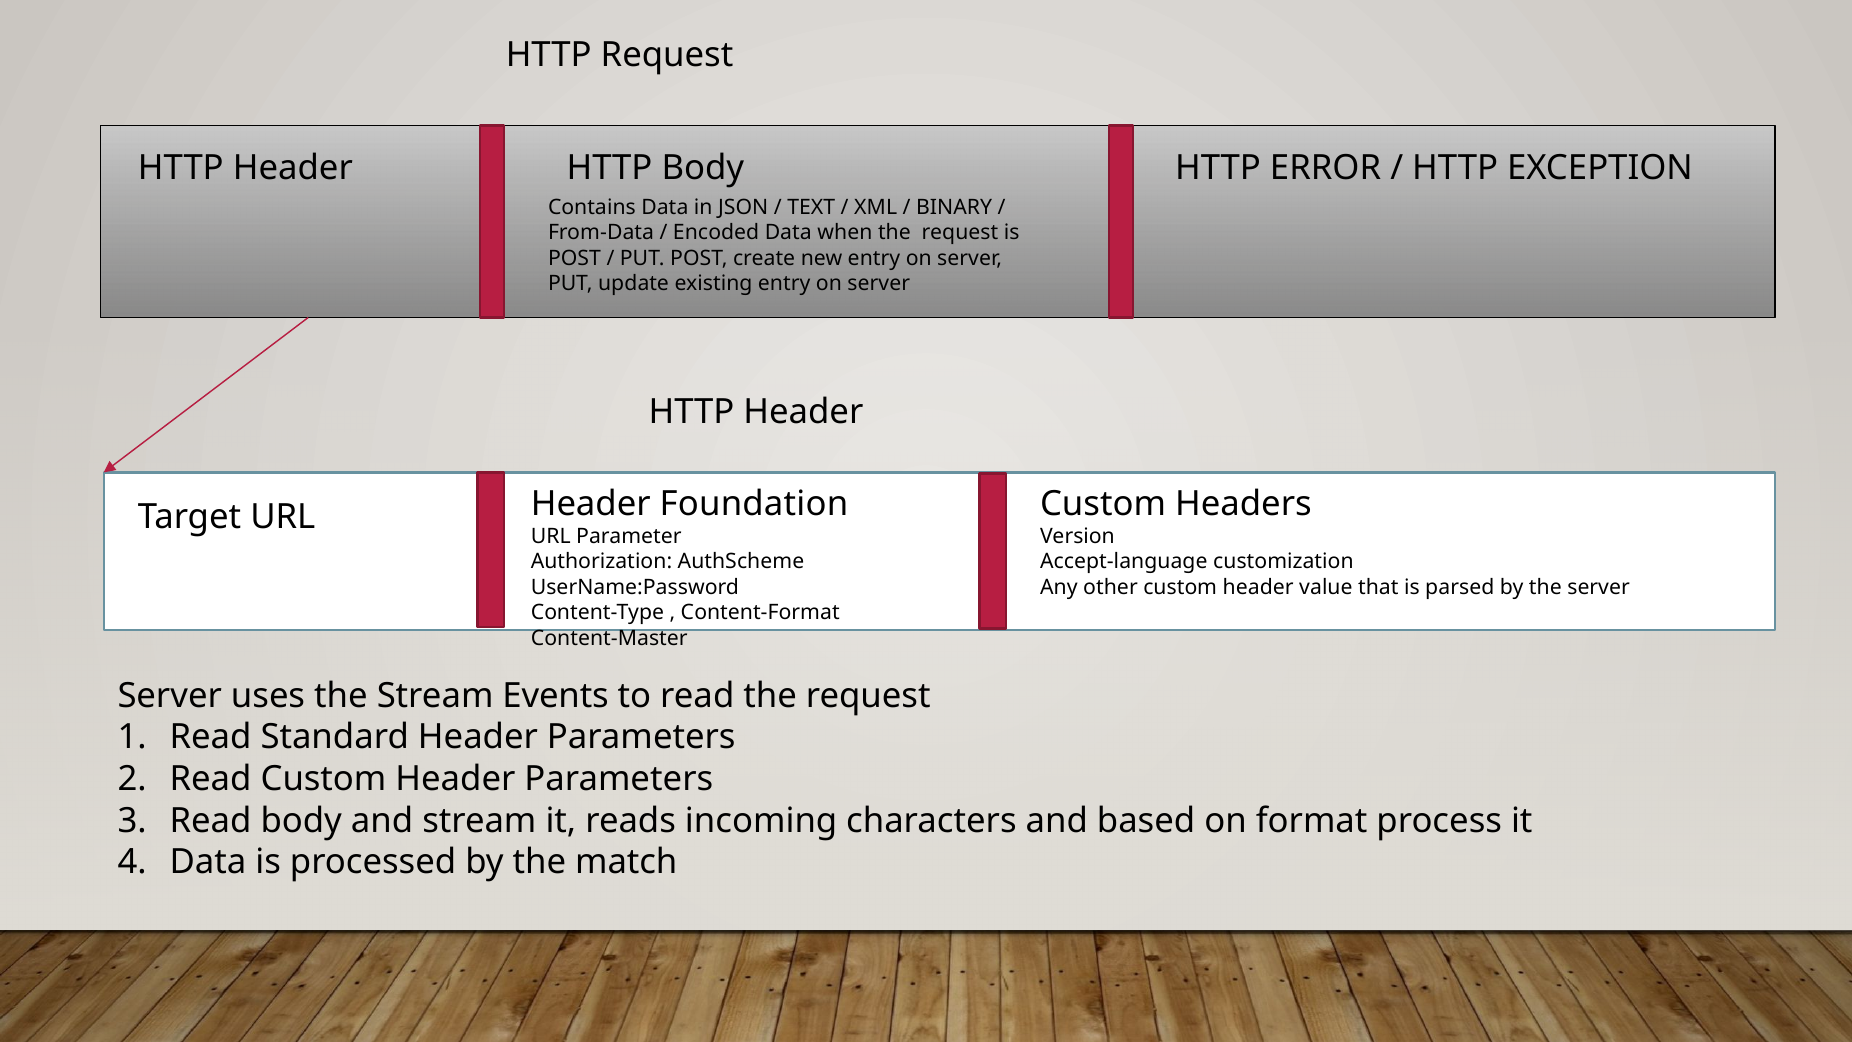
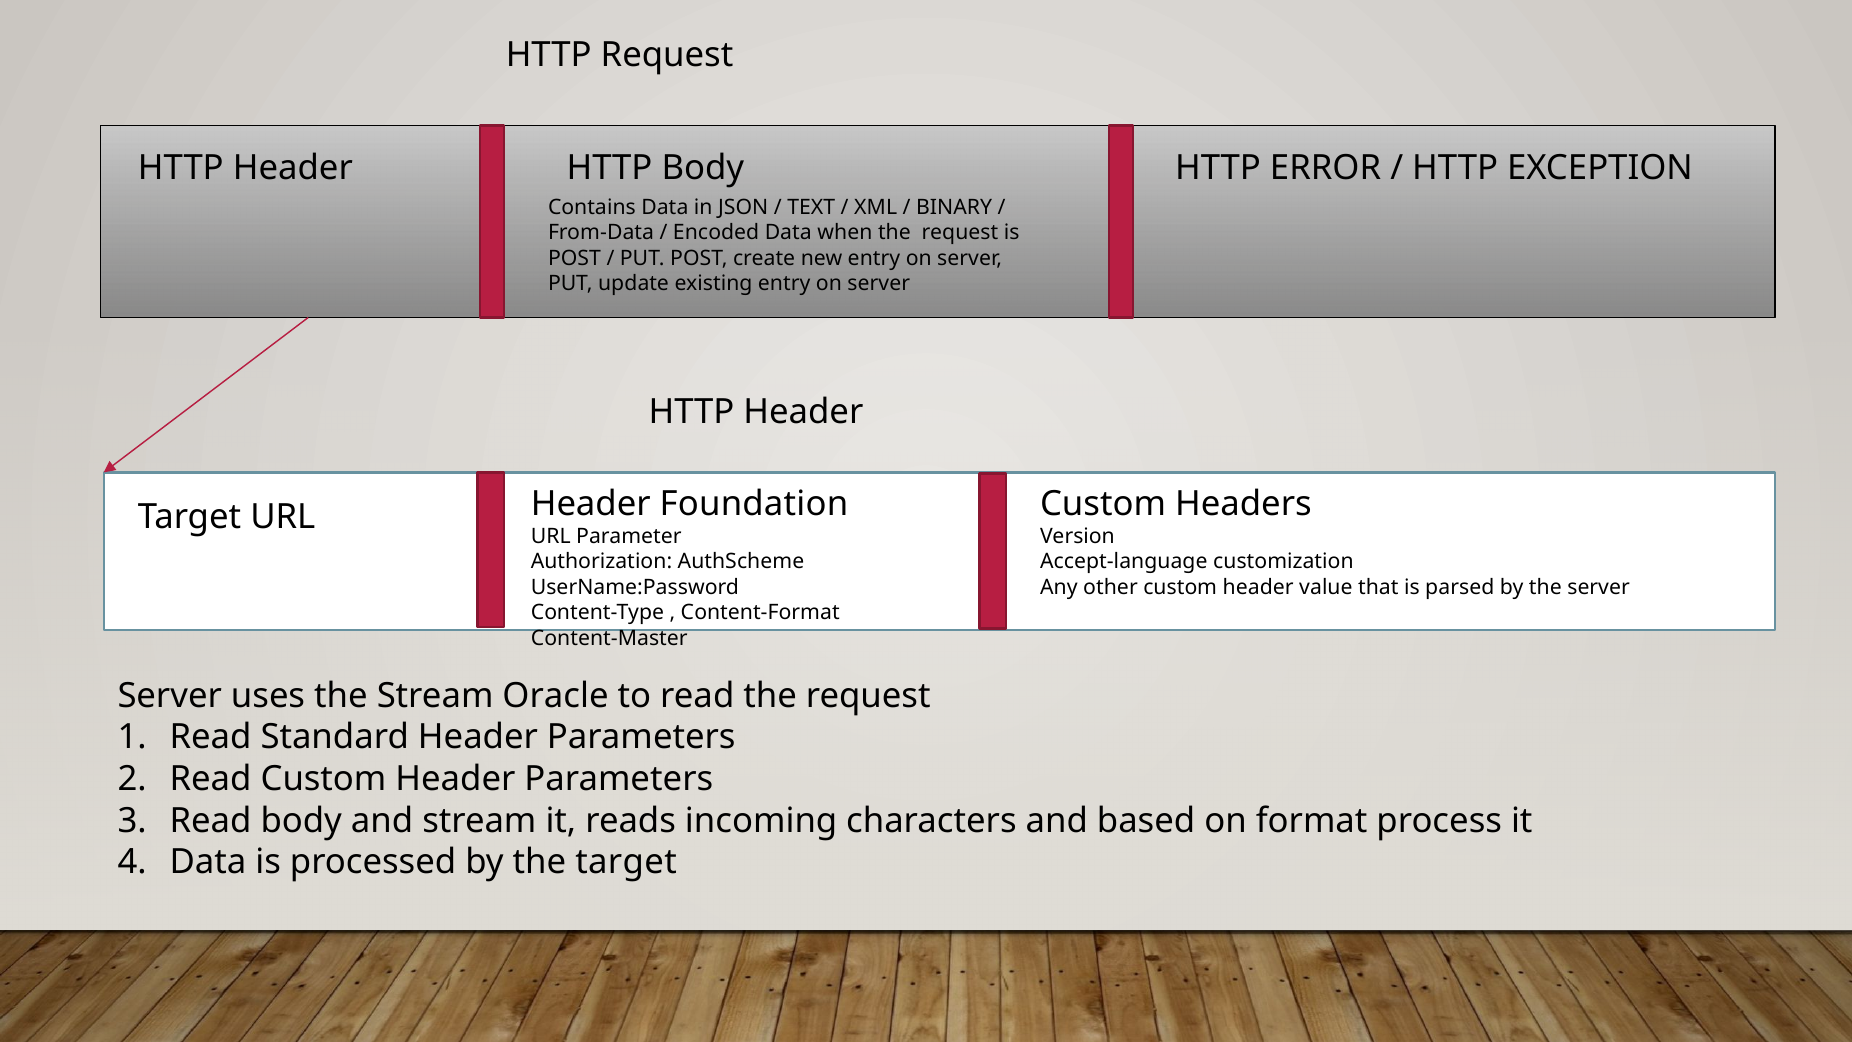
Events: Events -> Oracle
the match: match -> target
